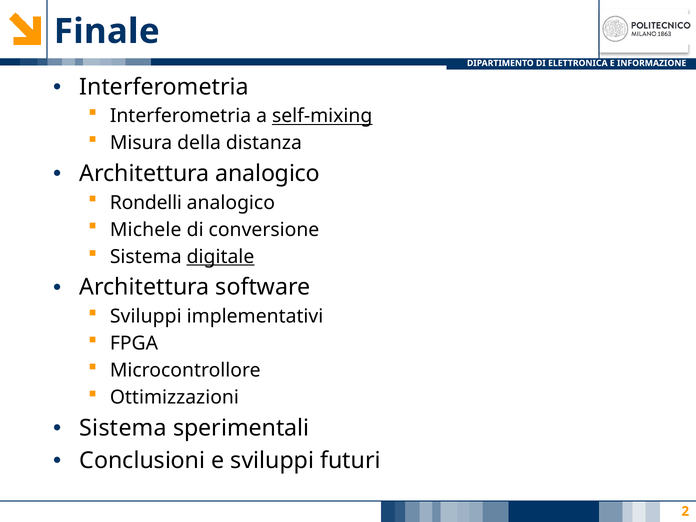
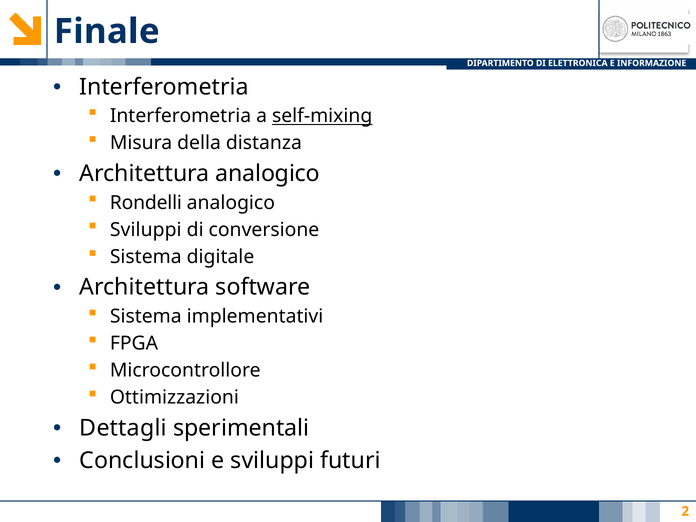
Michele at (146, 230): Michele -> Sviluppi
digitale underline: present -> none
Sviluppi at (146, 316): Sviluppi -> Sistema
Sistema at (123, 428): Sistema -> Dettagli
